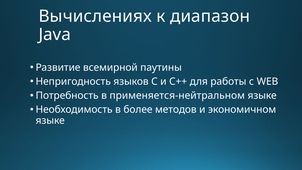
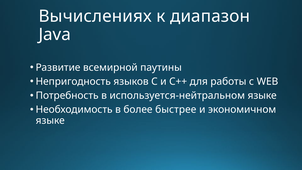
применяется-нейтральном: применяется-нейтральном -> используется-нейтральном
методов: методов -> быстрее
